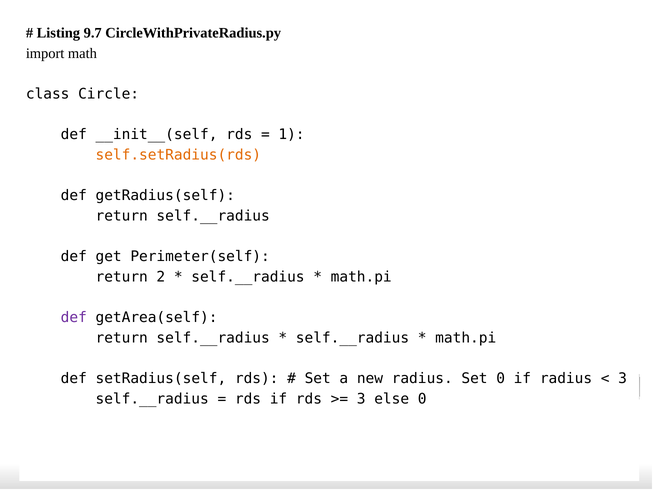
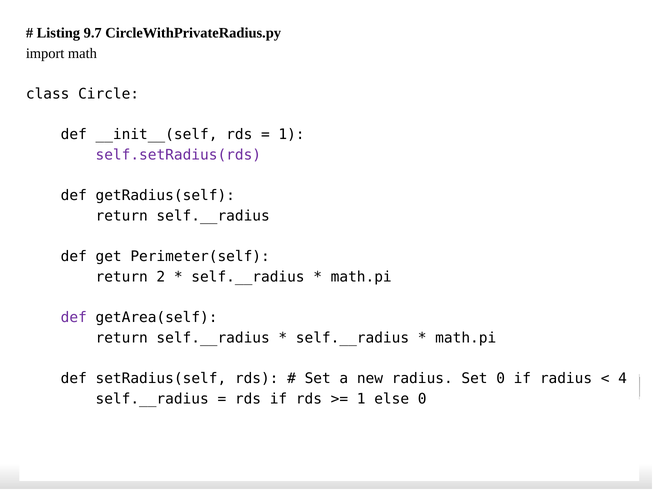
self.setRadius(rds colour: orange -> purple
3 at (623, 378): 3 -> 4
3 at (361, 399): 3 -> 1
